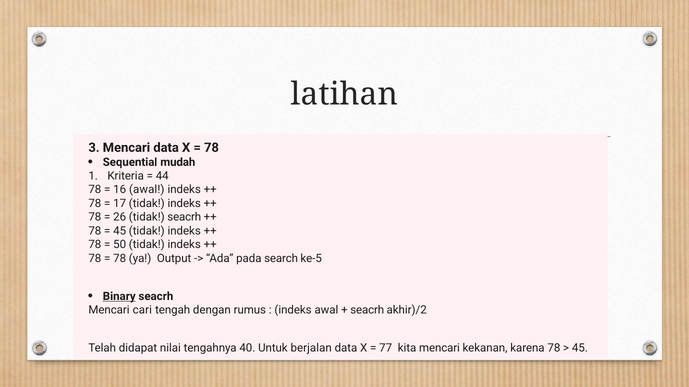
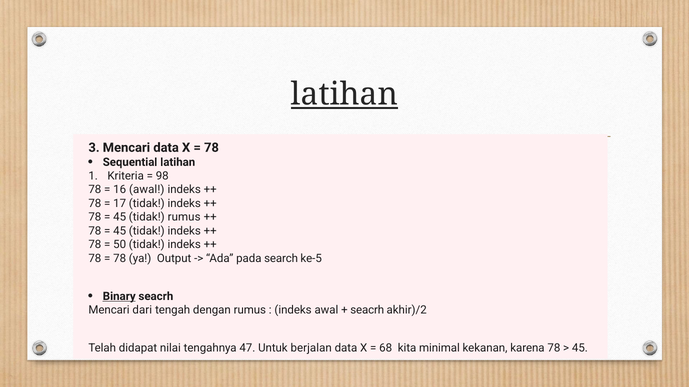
latihan at (344, 95) underline: none -> present
Sequential mudah: mudah -> latihan
44: 44 -> 98
26 at (120, 217): 26 -> 45
tidak seacrh: seacrh -> rumus
cari: cari -> dari
40: 40 -> 47
77: 77 -> 68
kita mencari: mencari -> minimal
